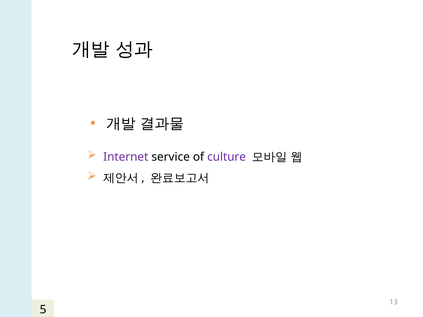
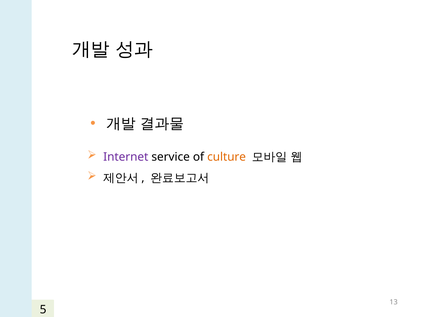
culture colour: purple -> orange
